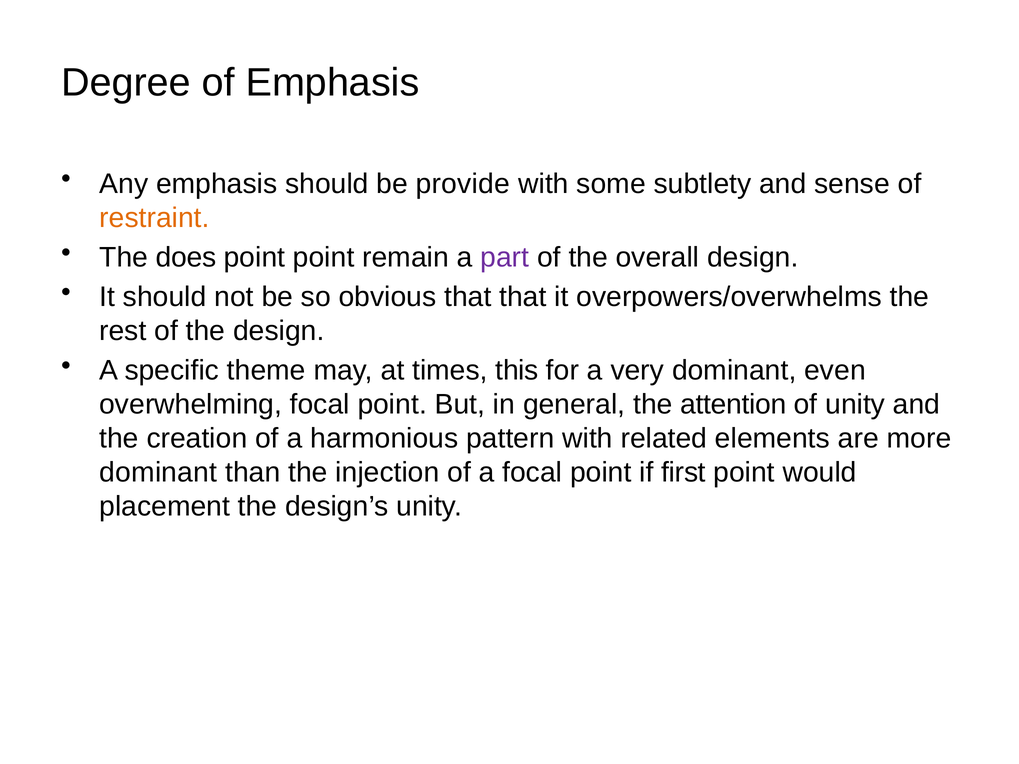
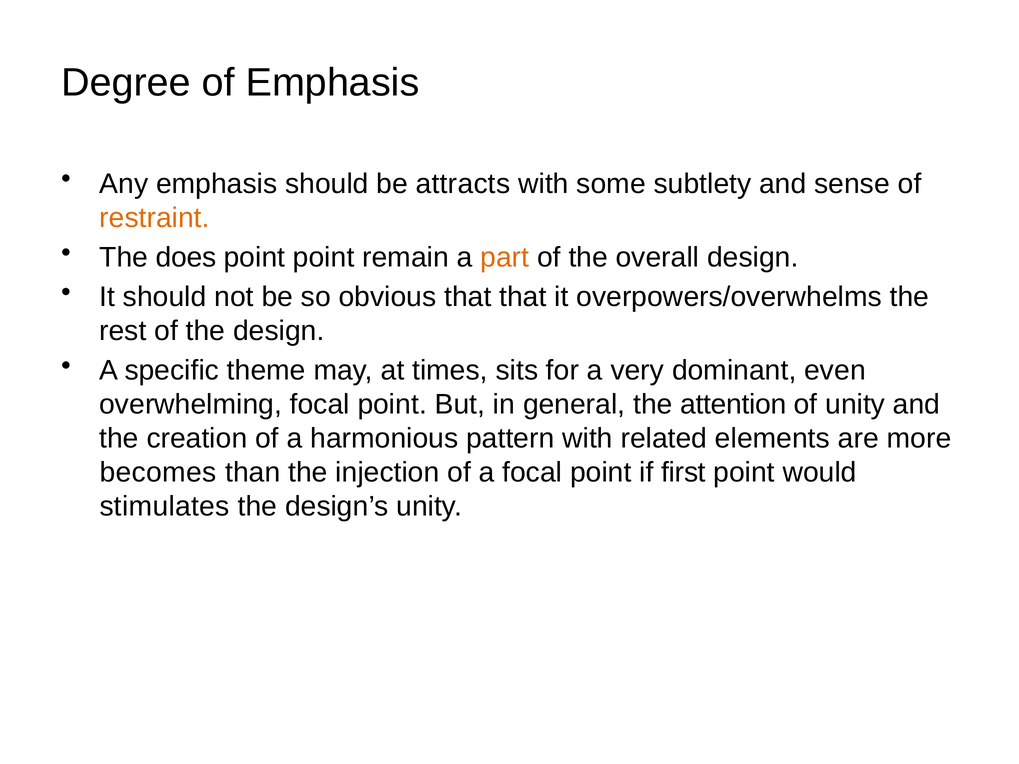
provide: provide -> attracts
part colour: purple -> orange
this: this -> sits
dominant at (158, 473): dominant -> becomes
placement: placement -> stimulates
